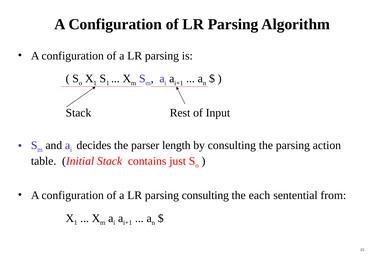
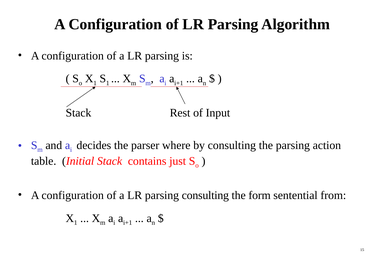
length: length -> where
each: each -> form
